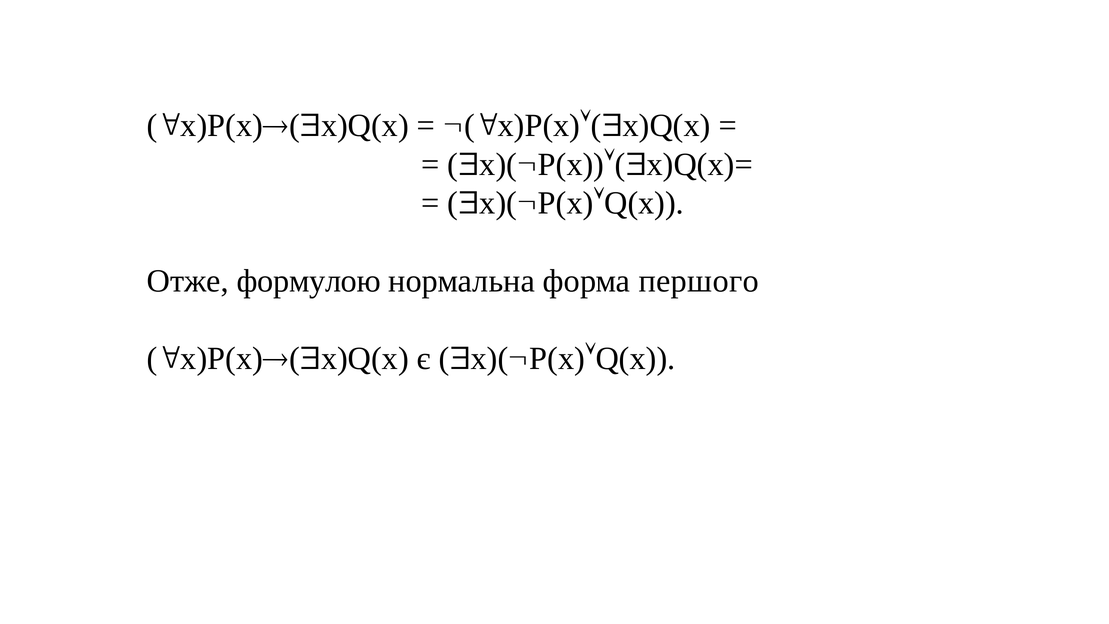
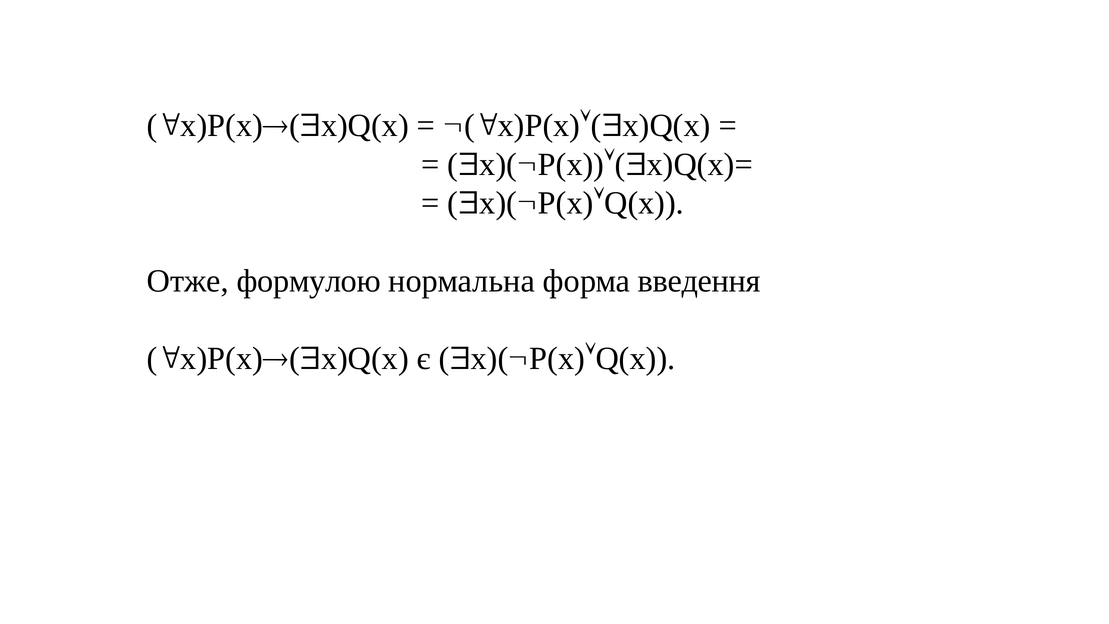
першого: першого -> введення
